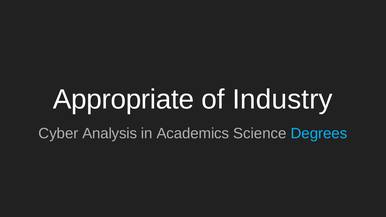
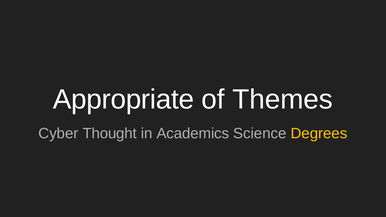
Industry: Industry -> Themes
Analysis: Analysis -> Thought
Degrees colour: light blue -> yellow
